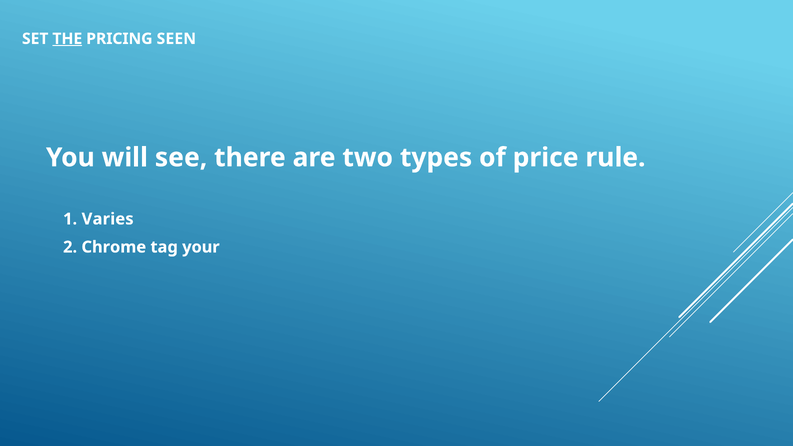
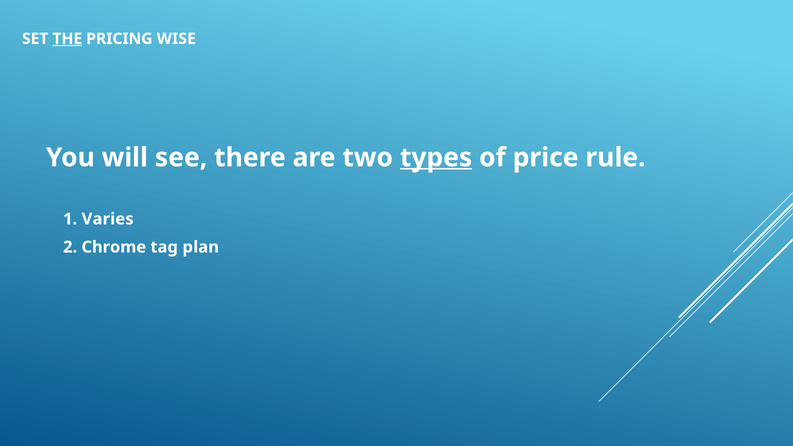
SEEN: SEEN -> WISE
types underline: none -> present
your: your -> plan
